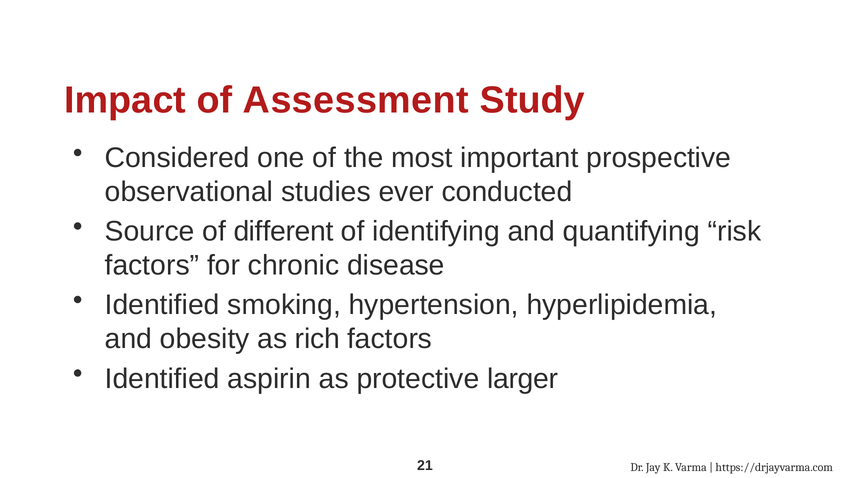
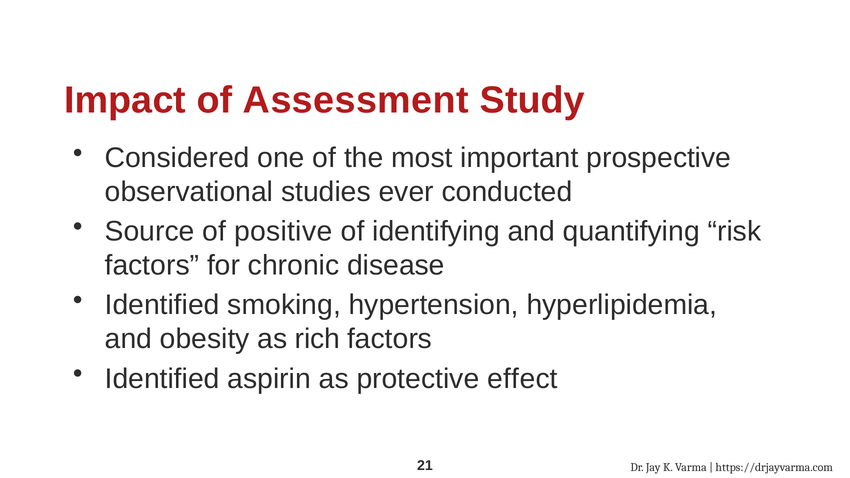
different: different -> positive
larger: larger -> effect
